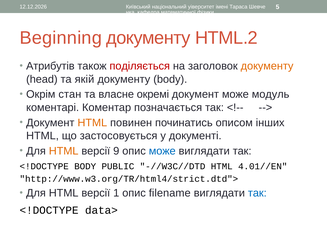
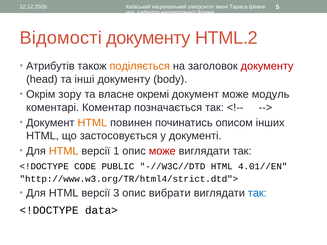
Beginning: Beginning -> Відомості
поділяється colour: red -> orange
документу at (267, 66) colour: orange -> red
якій: якій -> інші
стан: стан -> зору
9: 9 -> 1
може at (162, 151) colour: blue -> red
<!DOCTYPE BODY: BODY -> CODE
1: 1 -> 3
filename: filename -> вибрати
